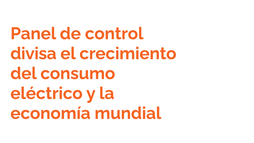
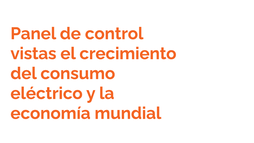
divisa: divisa -> vistas
